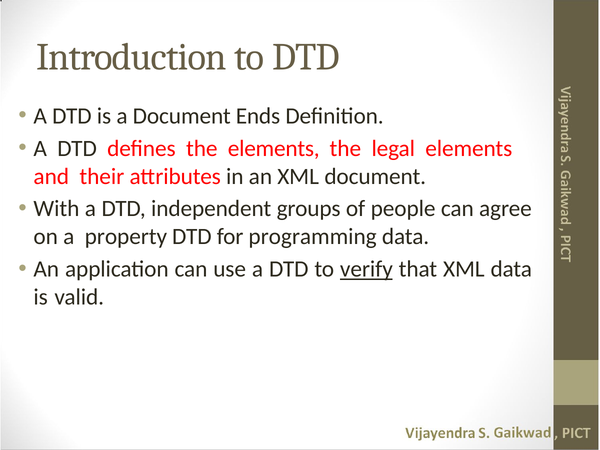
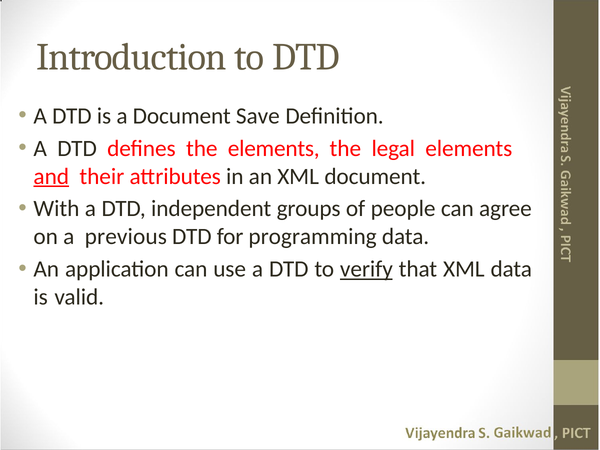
Ends: Ends -> Save
and underline: none -> present
property: property -> previous
